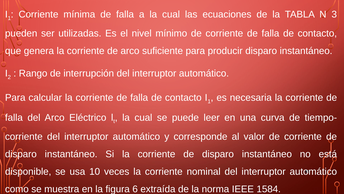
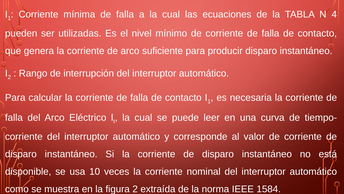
3: 3 -> 4
figura 6: 6 -> 2
